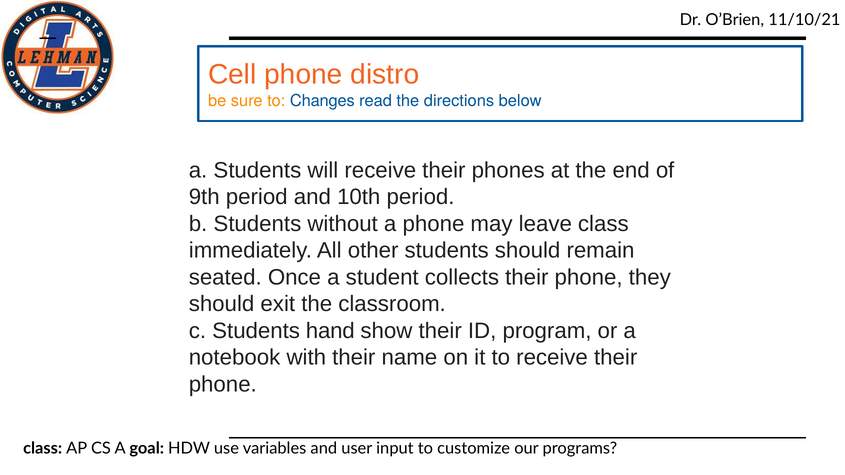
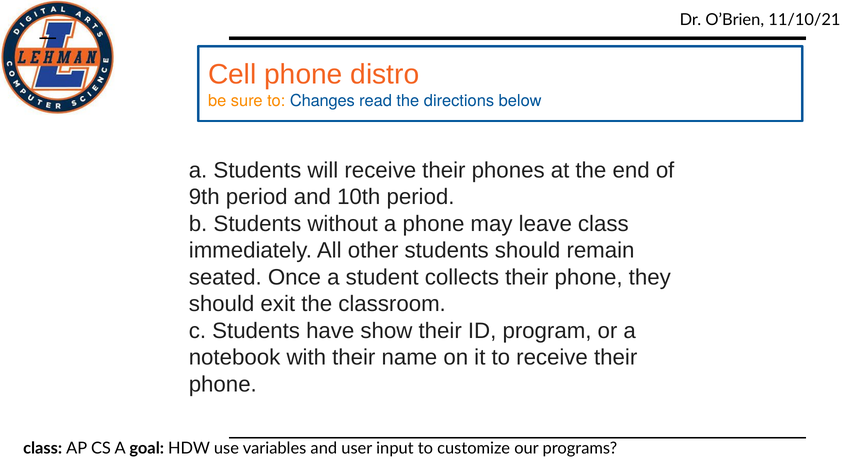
hand: hand -> have
